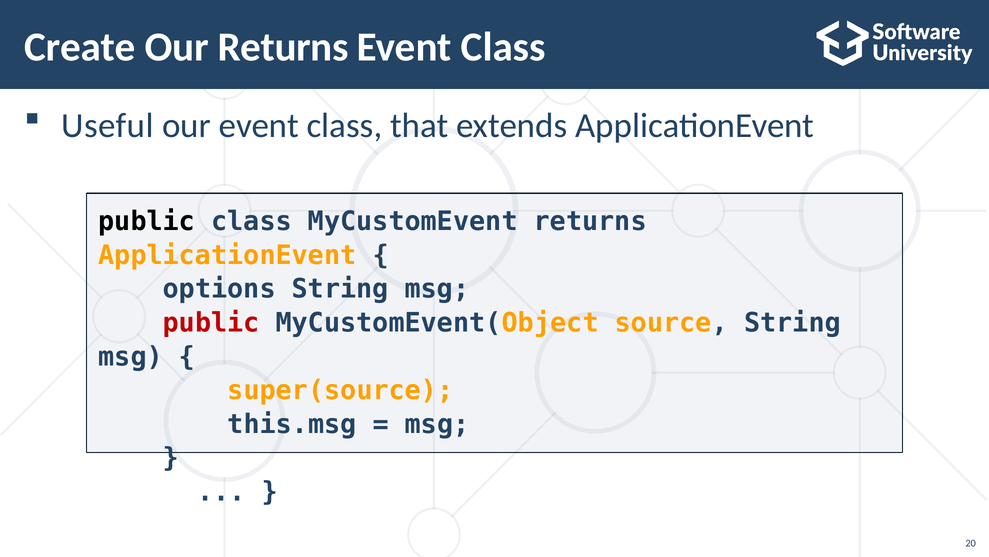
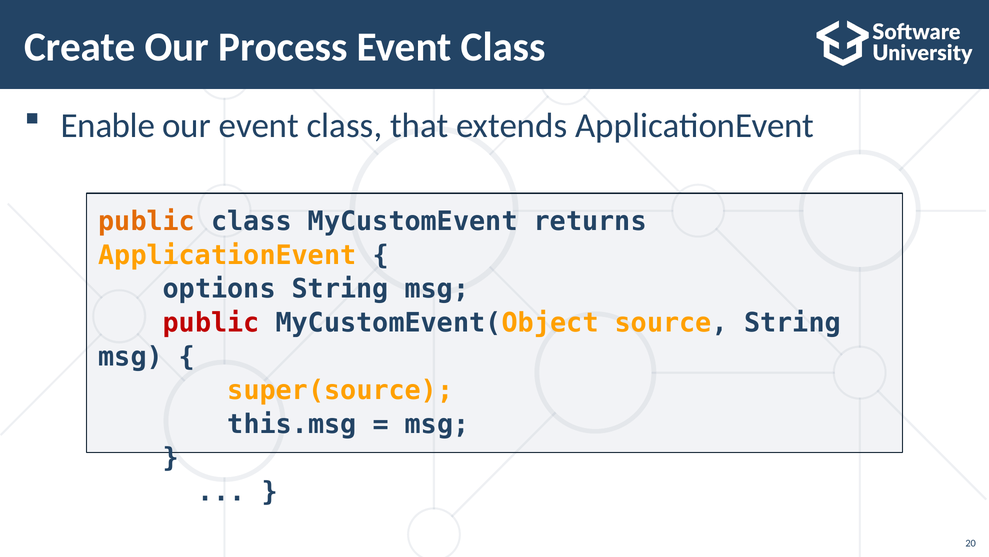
Our Returns: Returns -> Process
Useful: Useful -> Enable
public at (147, 221) colour: black -> orange
